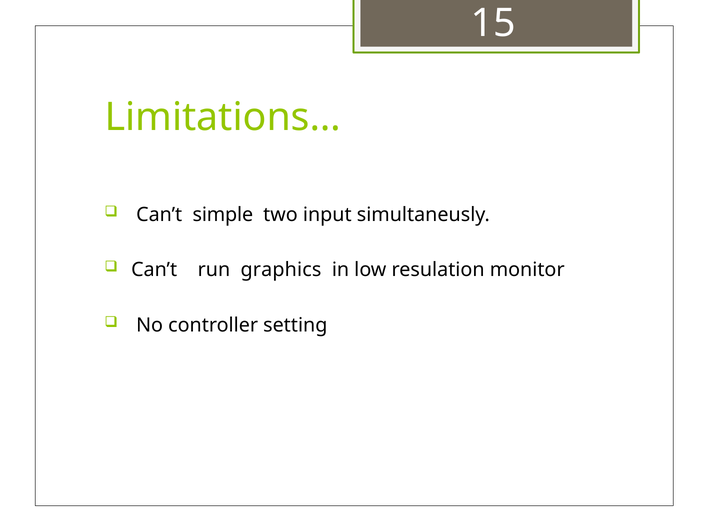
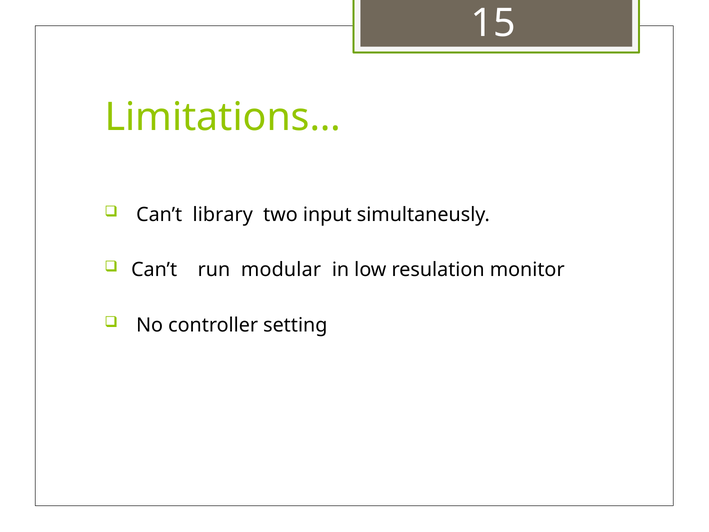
simple: simple -> library
graphics: graphics -> modular
